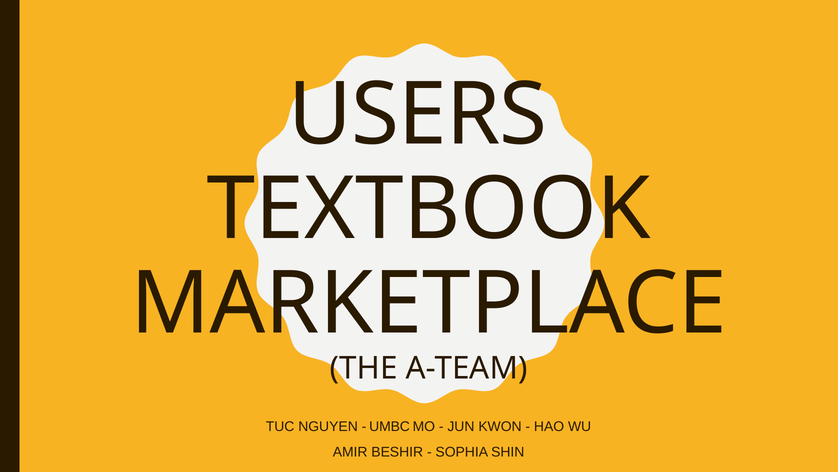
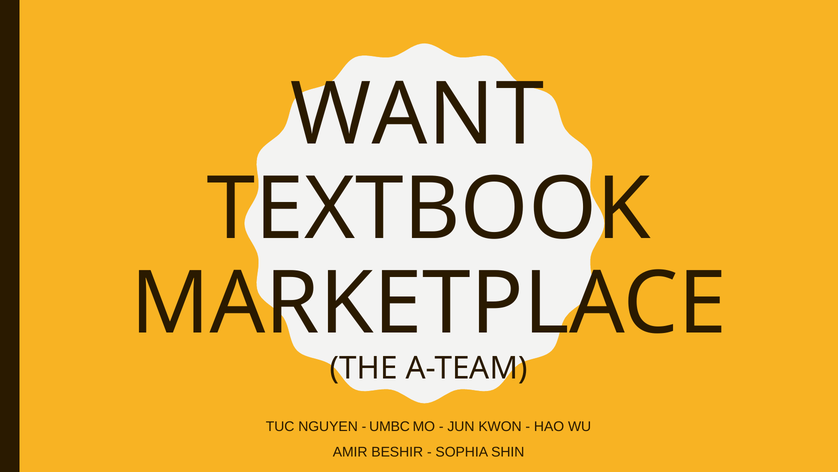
USERS: USERS -> WANT
